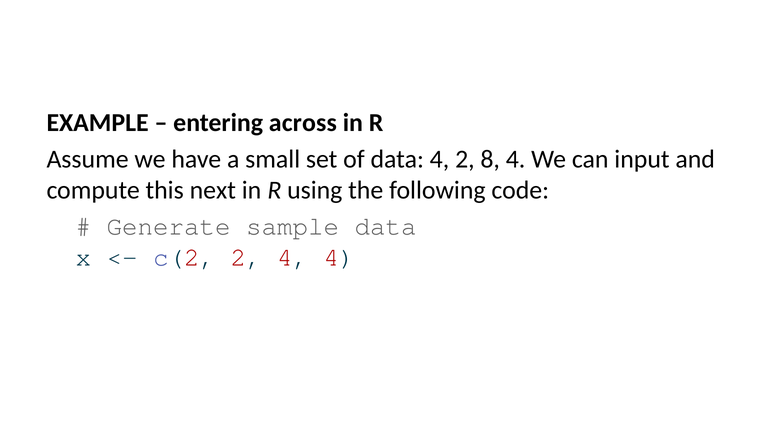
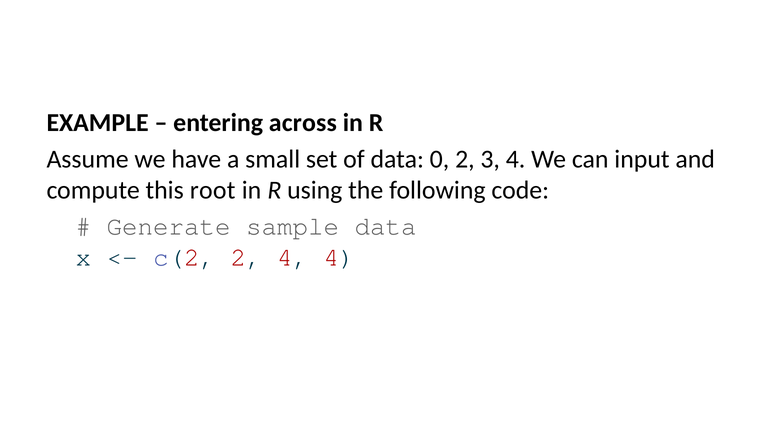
data 4: 4 -> 0
8: 8 -> 3
next: next -> root
